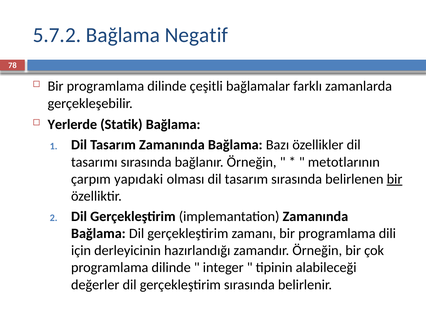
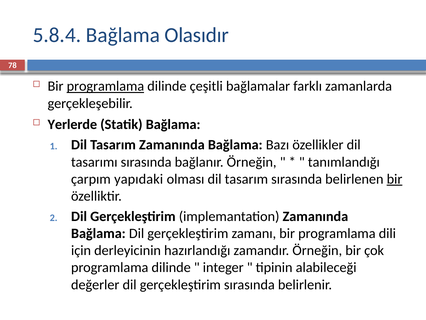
5.7.2: 5.7.2 -> 5.8.4
Negatif: Negatif -> Olasıdır
programlama at (105, 86) underline: none -> present
metotlarının: metotlarının -> tanımlandığı
